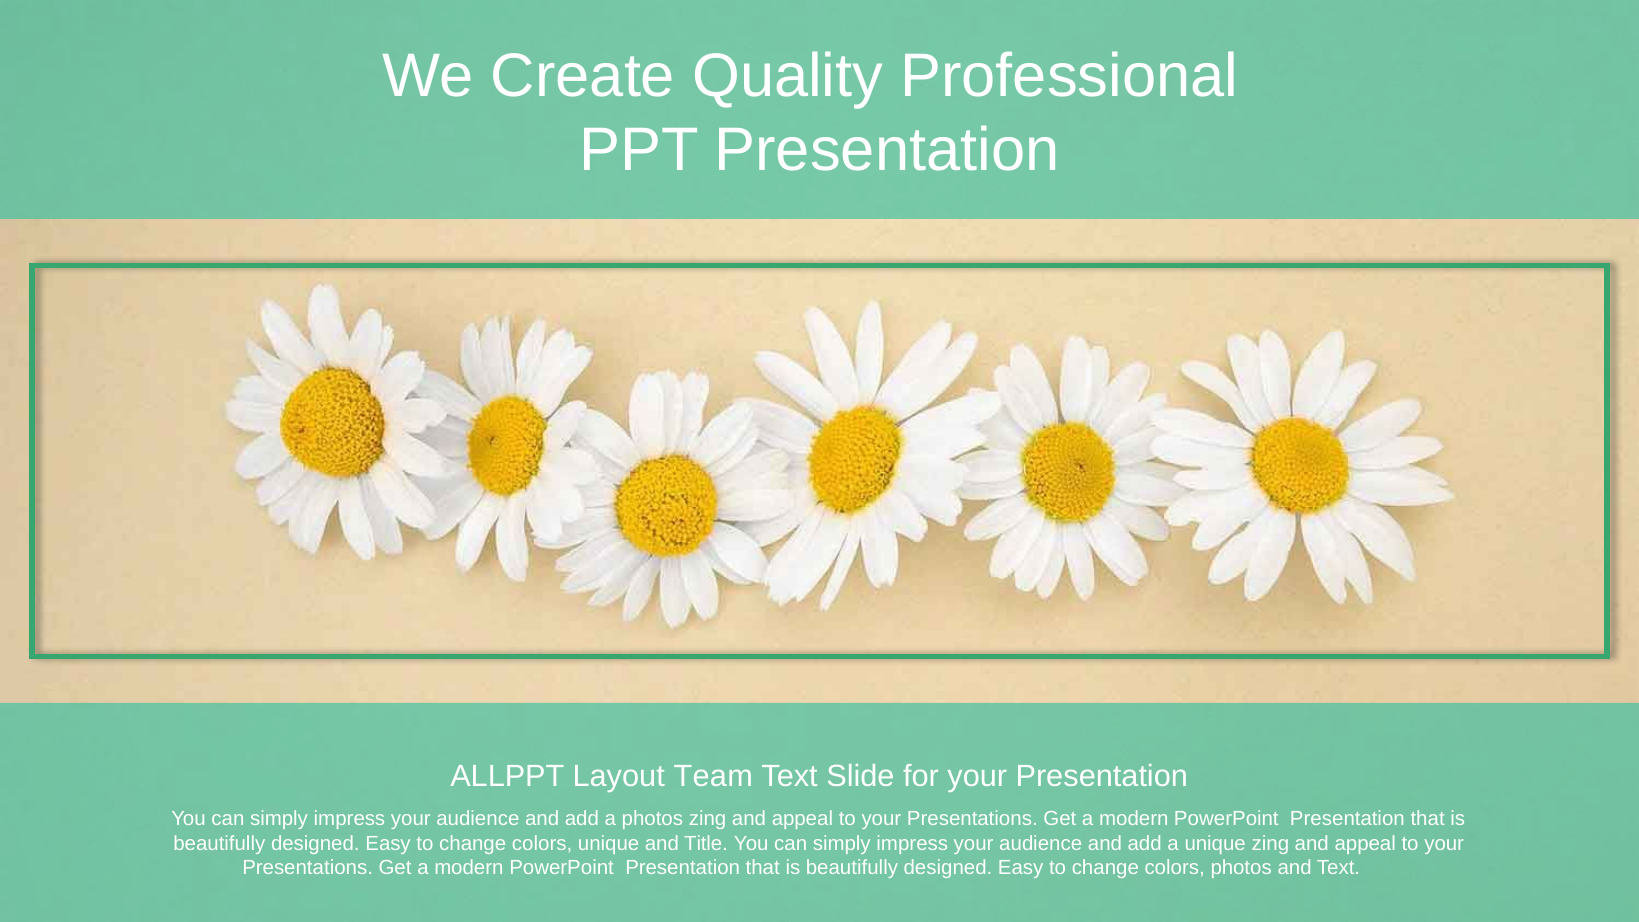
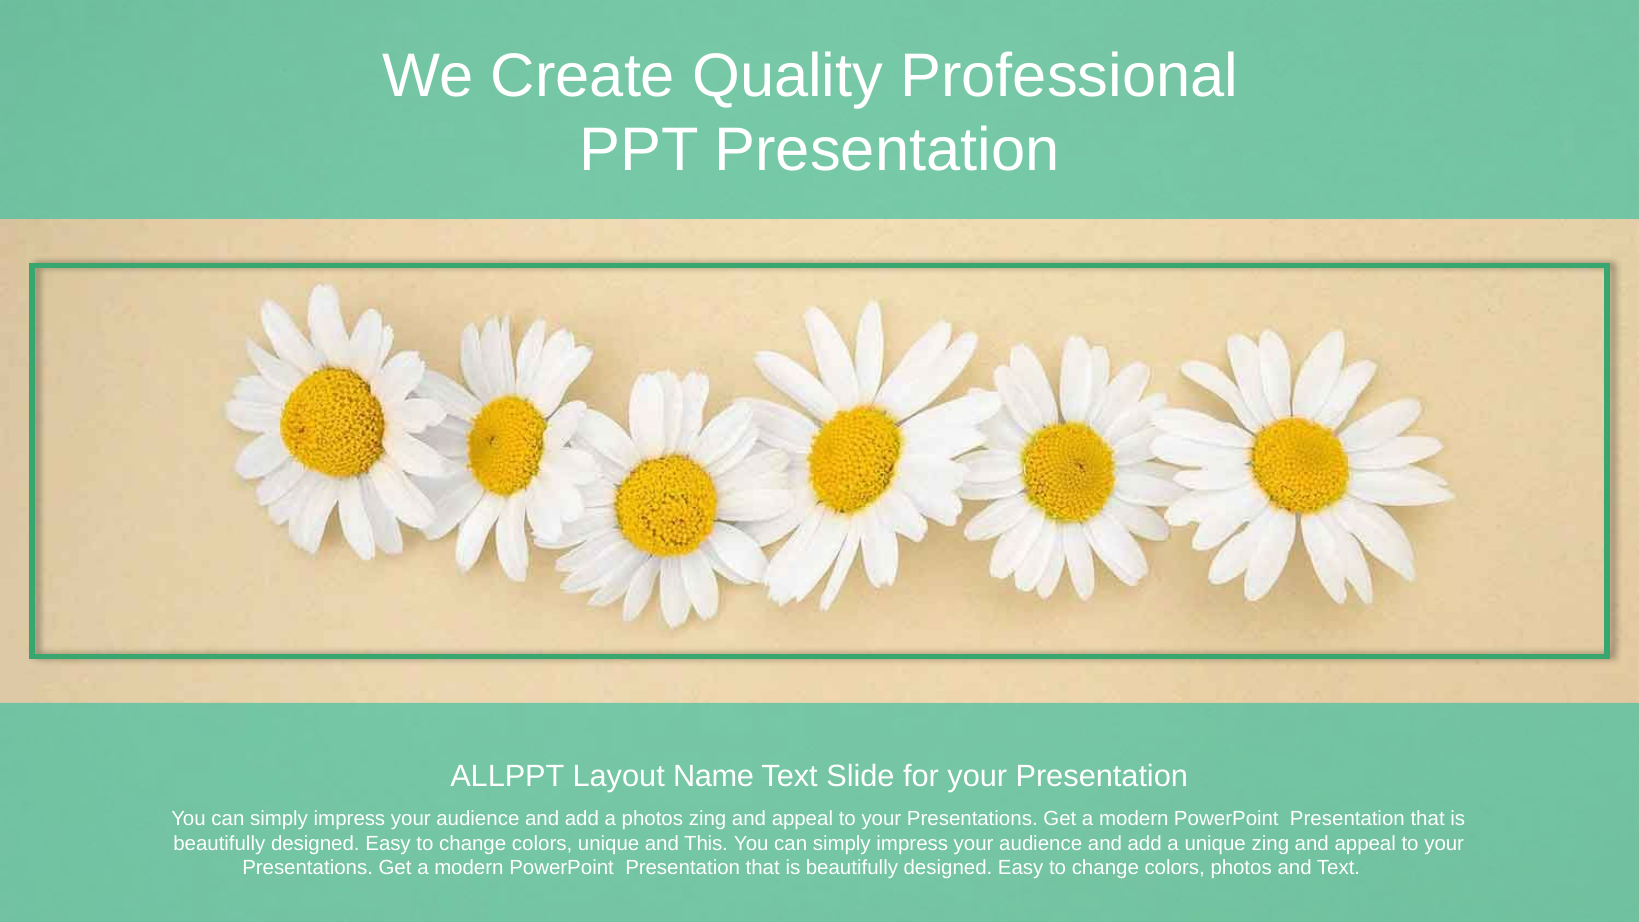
Team: Team -> Name
Title: Title -> This
